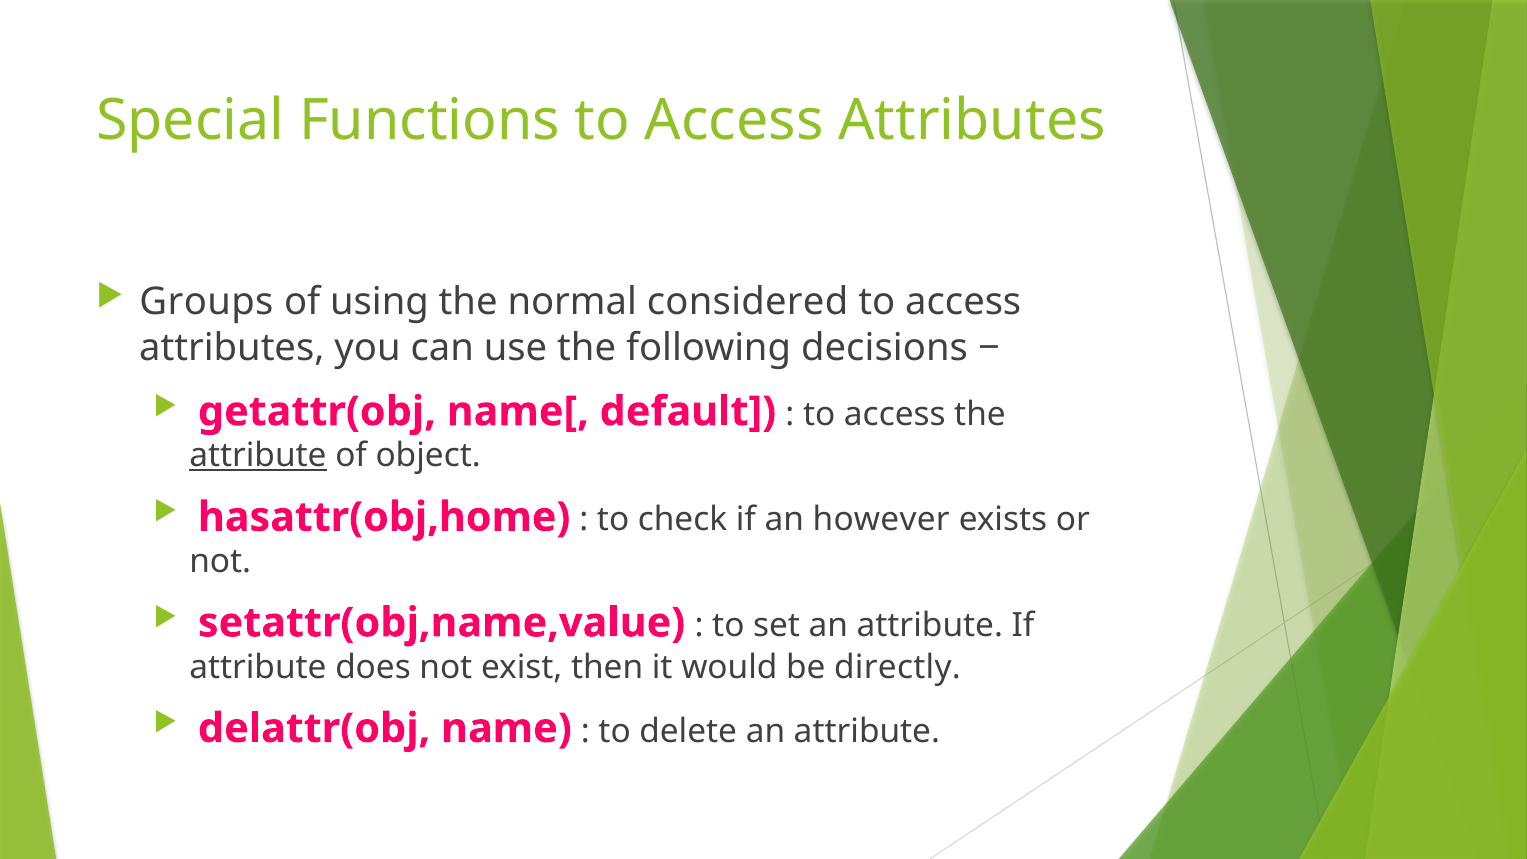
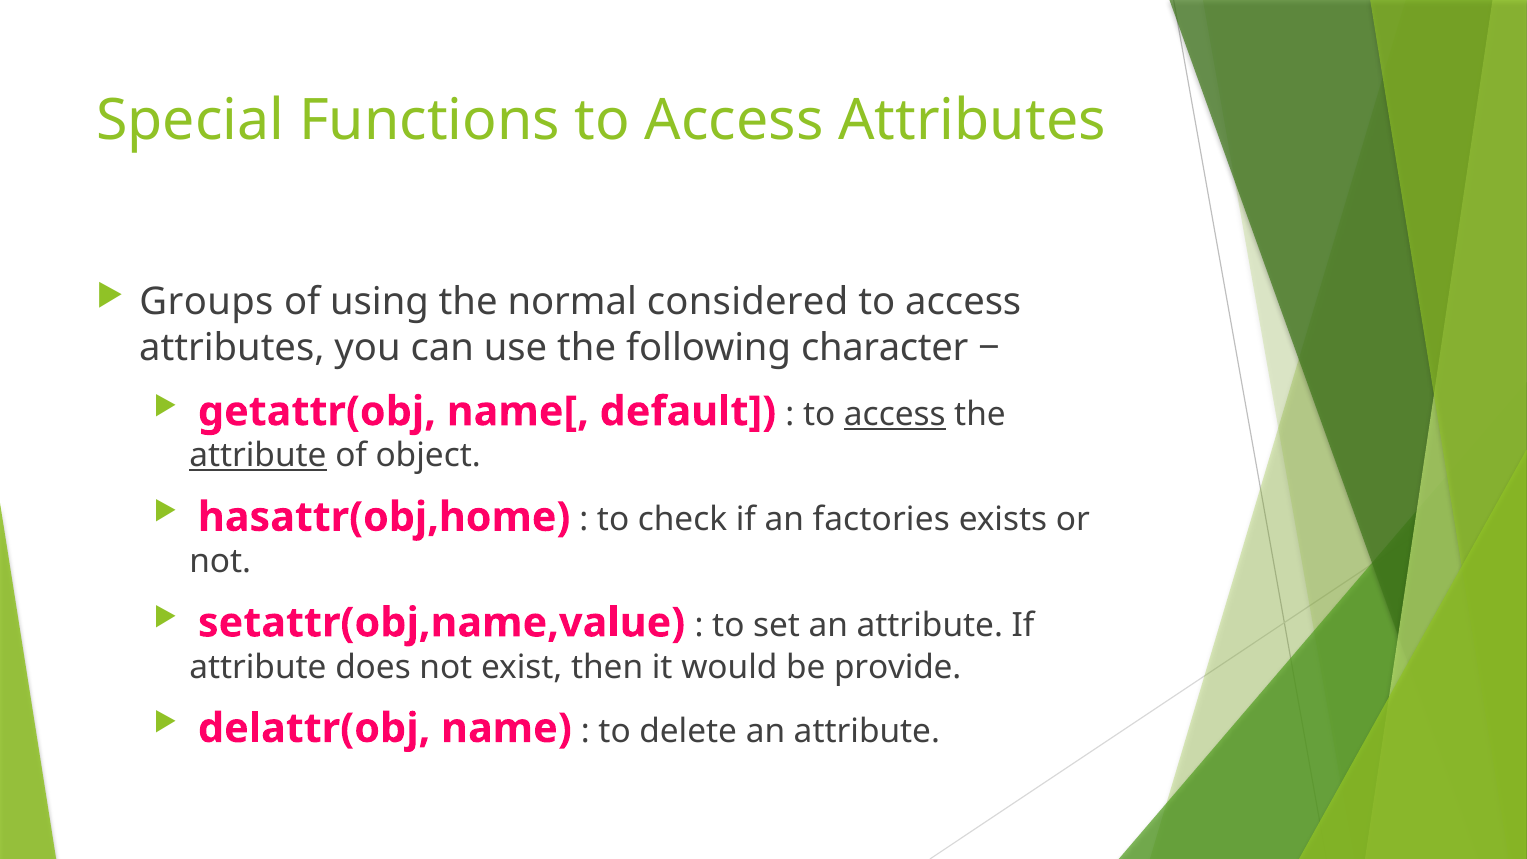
decisions: decisions -> character
access at (895, 414) underline: none -> present
however: however -> factories
directly: directly -> provide
